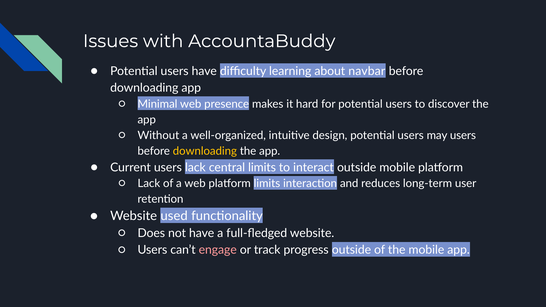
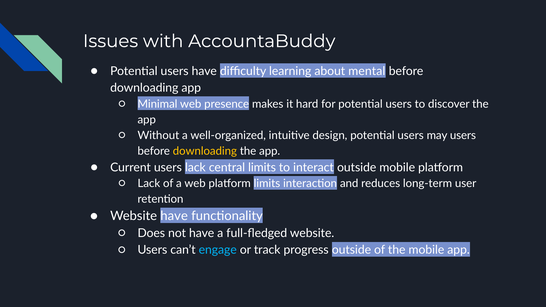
navbar: navbar -> mental
Website used: used -> have
engage colour: pink -> light blue
